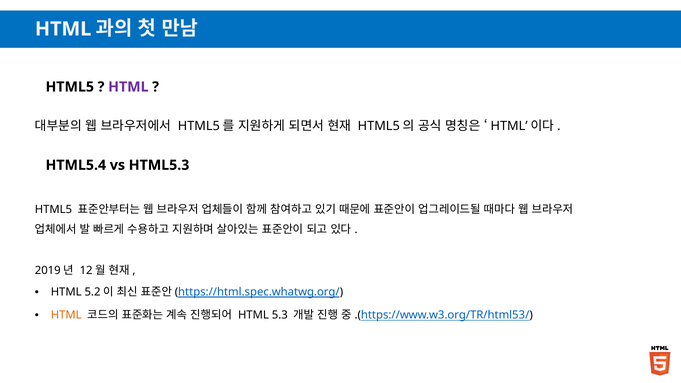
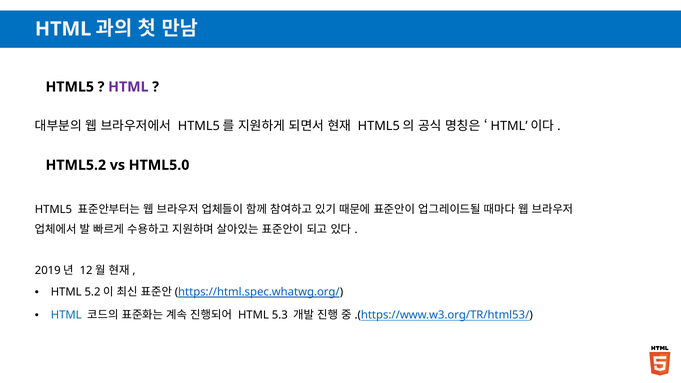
HTML5.4: HTML5.4 -> HTML5.2
HTML5.3: HTML5.3 -> HTML5.0
HTML at (66, 315) colour: orange -> blue
